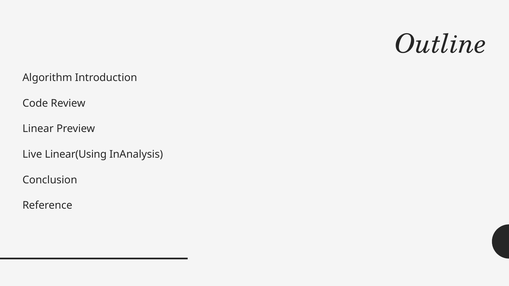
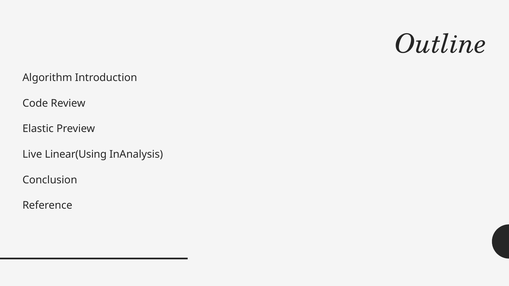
Linear: Linear -> Elastic
